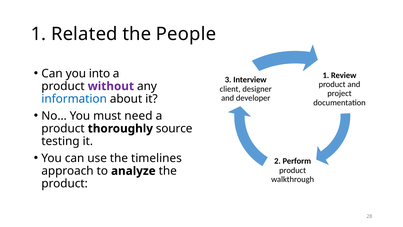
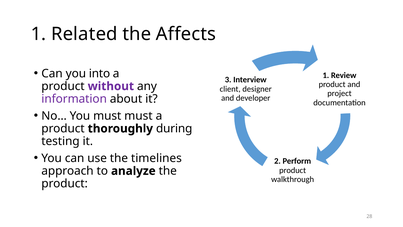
People: People -> Affects
information colour: blue -> purple
must need: need -> must
source: source -> during
